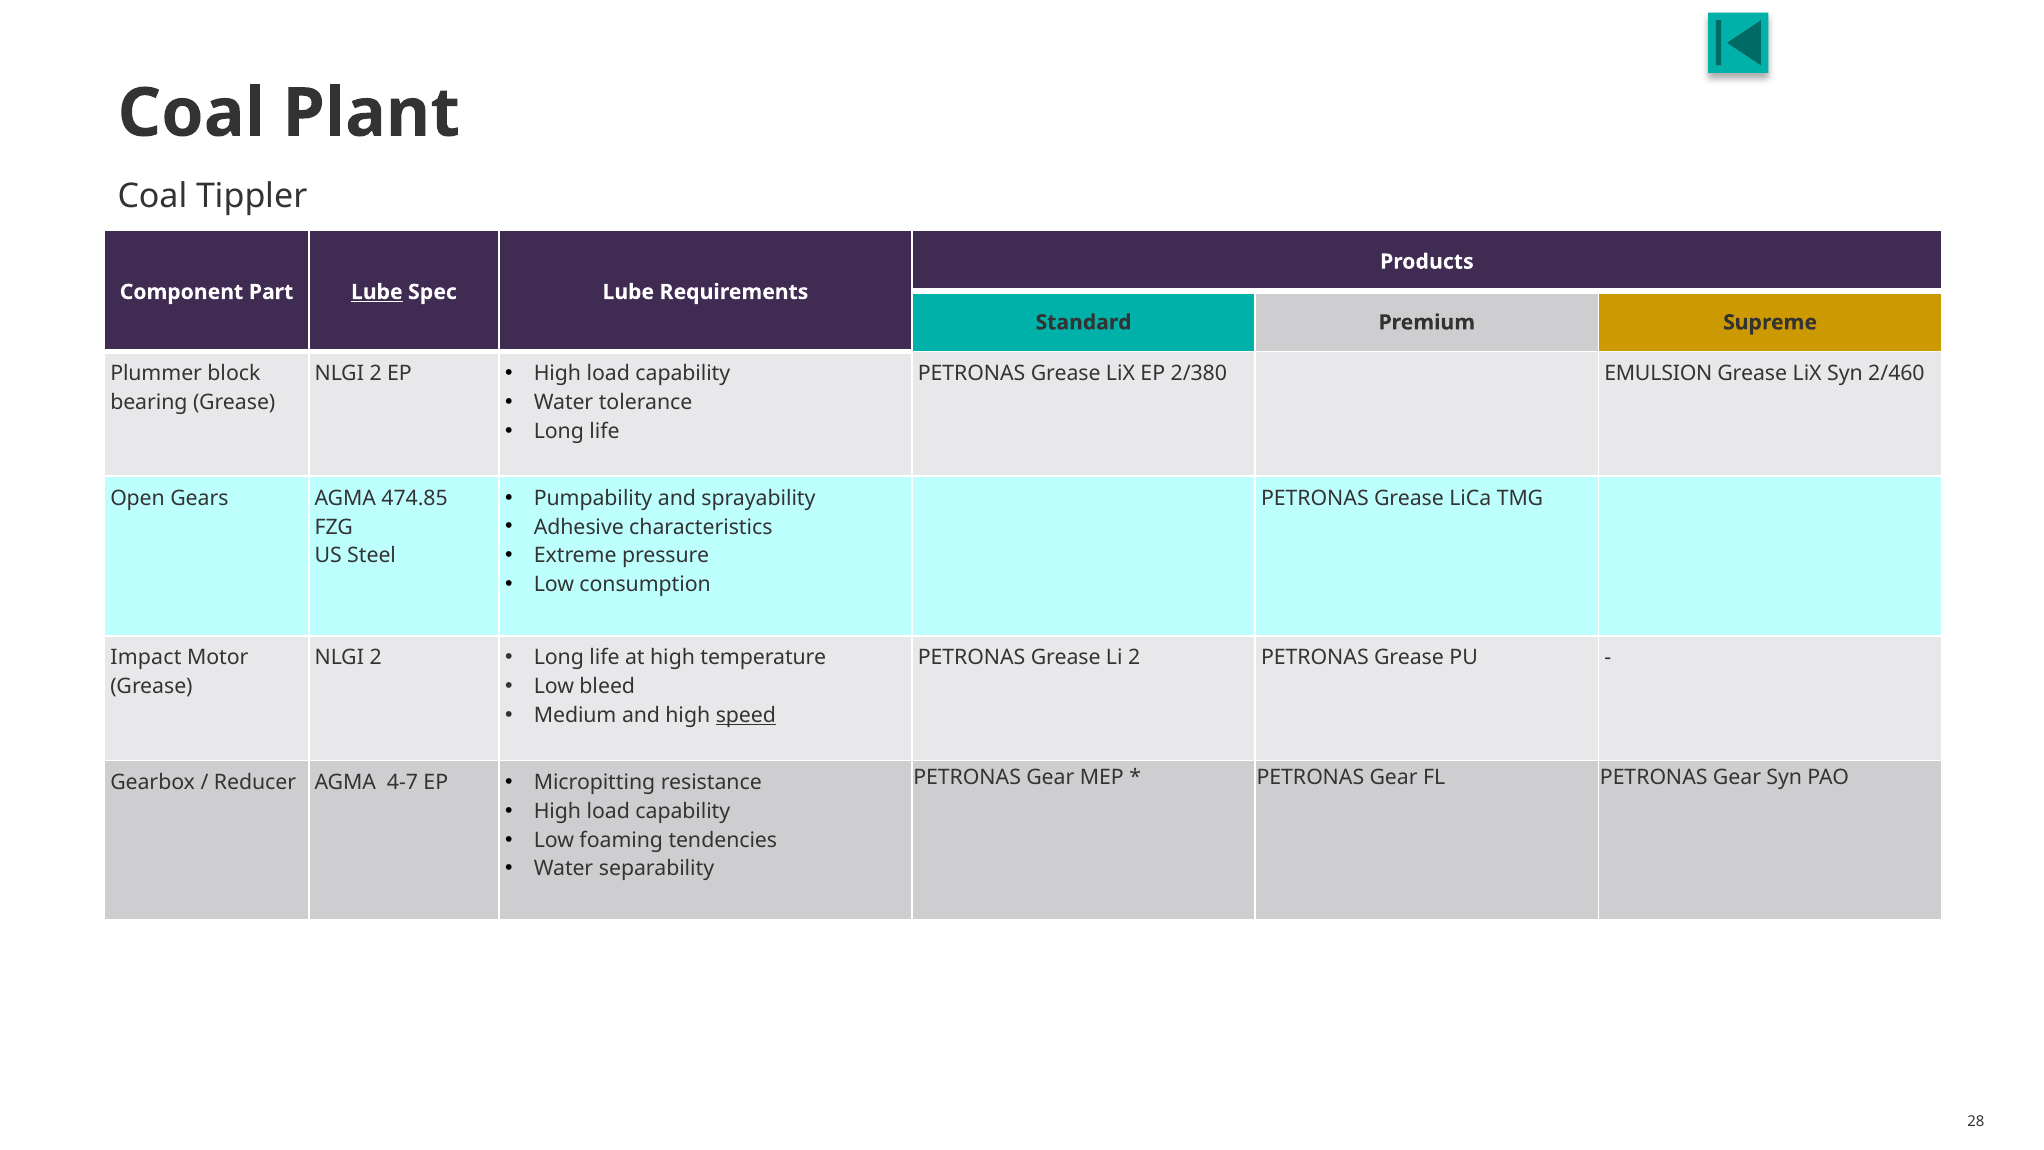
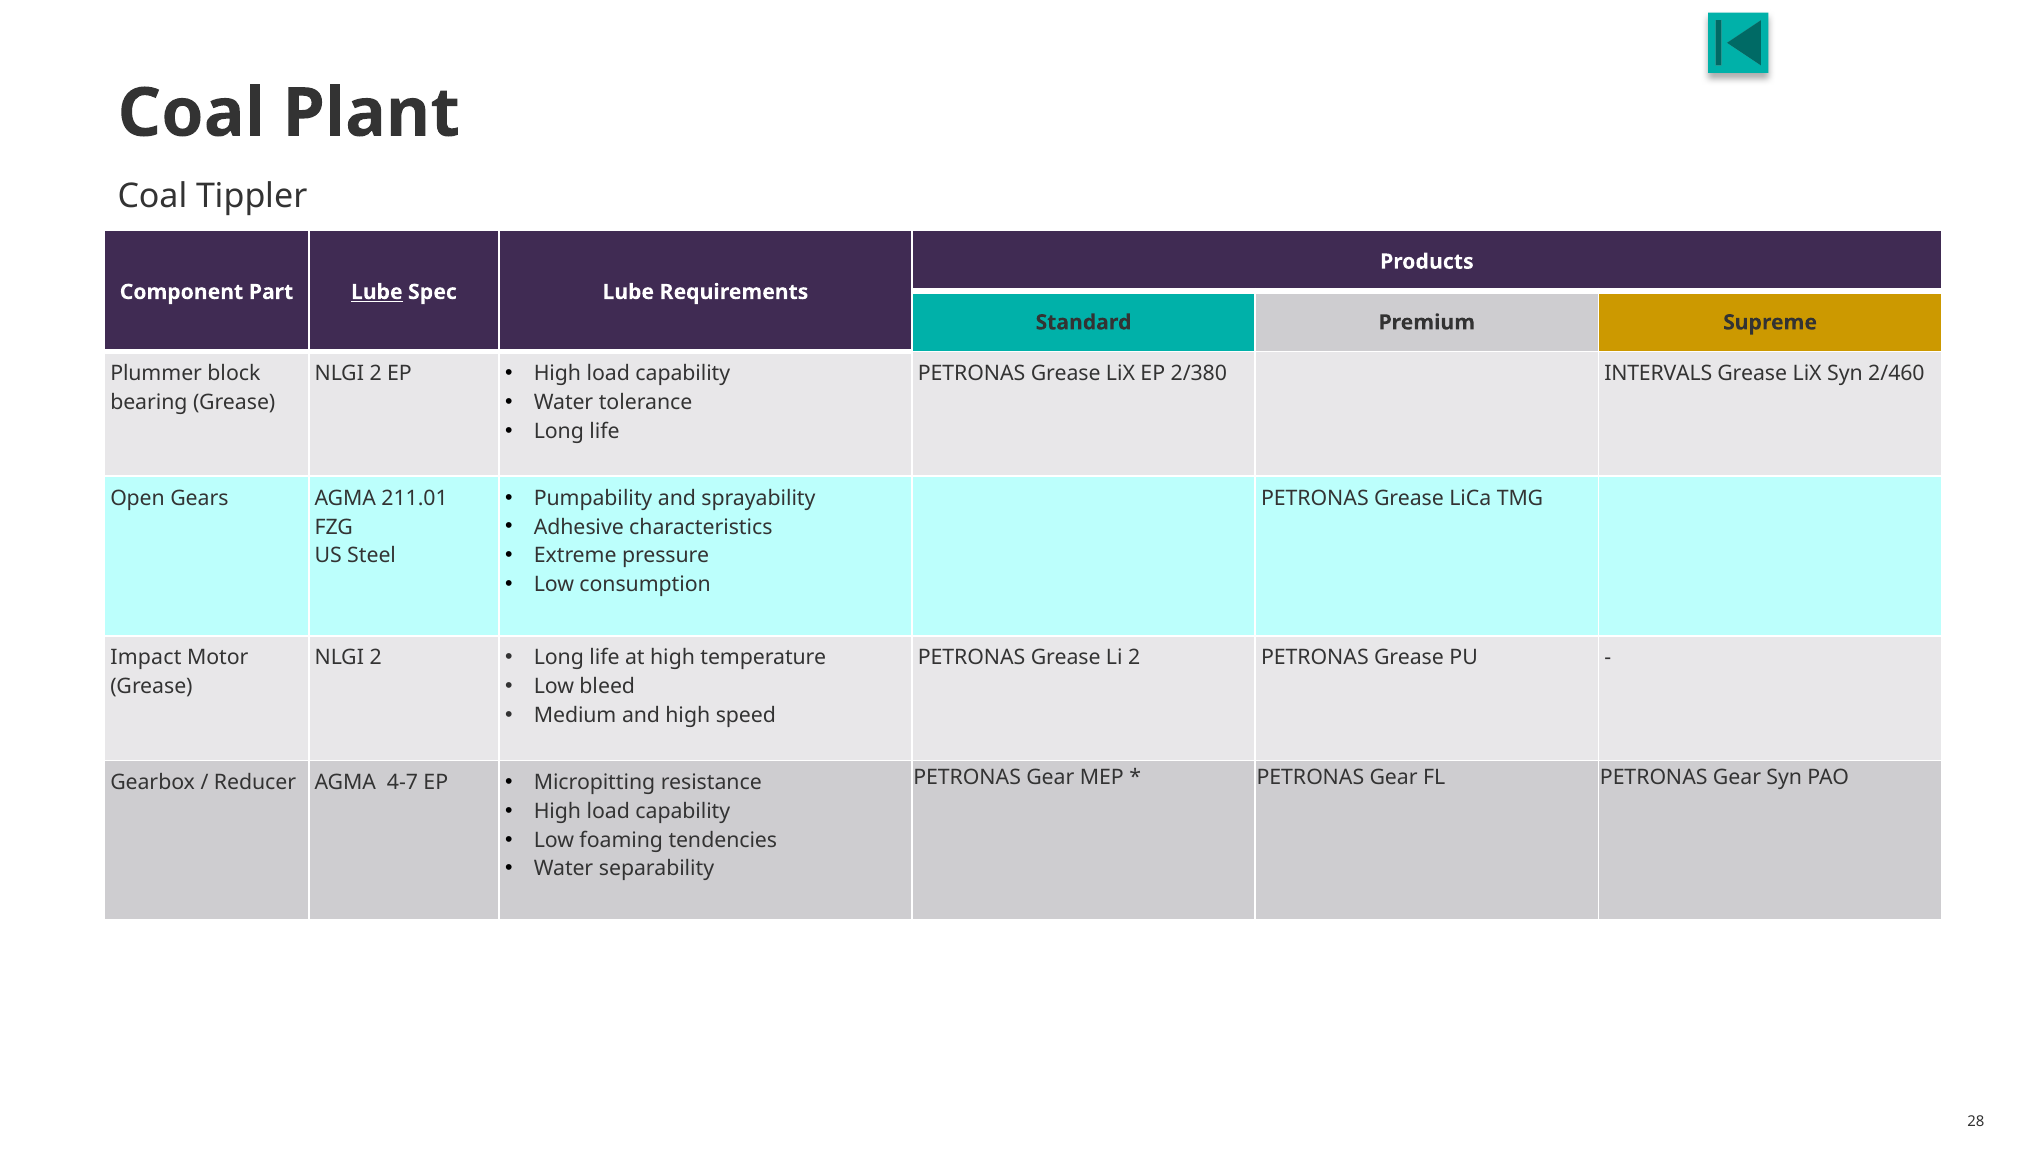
EMULSION: EMULSION -> INTERVALS
474.85: 474.85 -> 211.01
speed underline: present -> none
